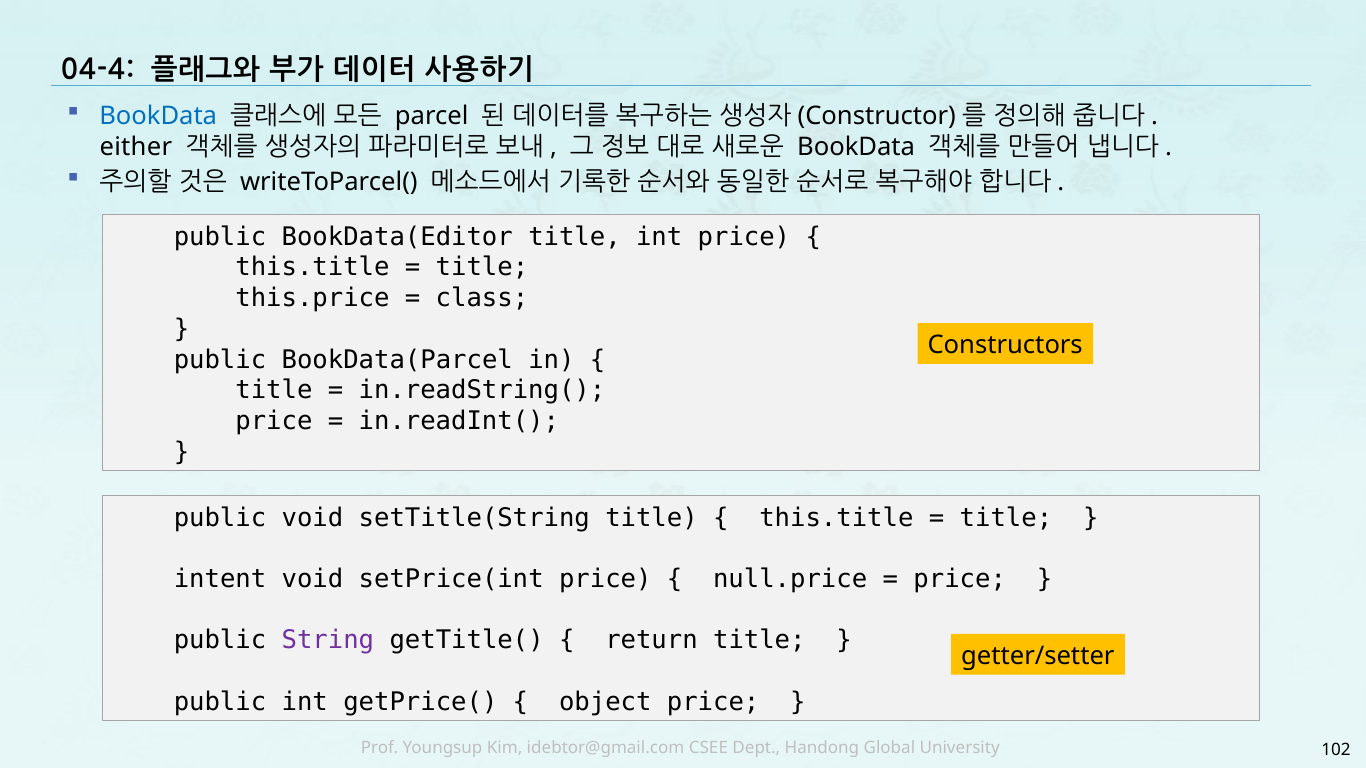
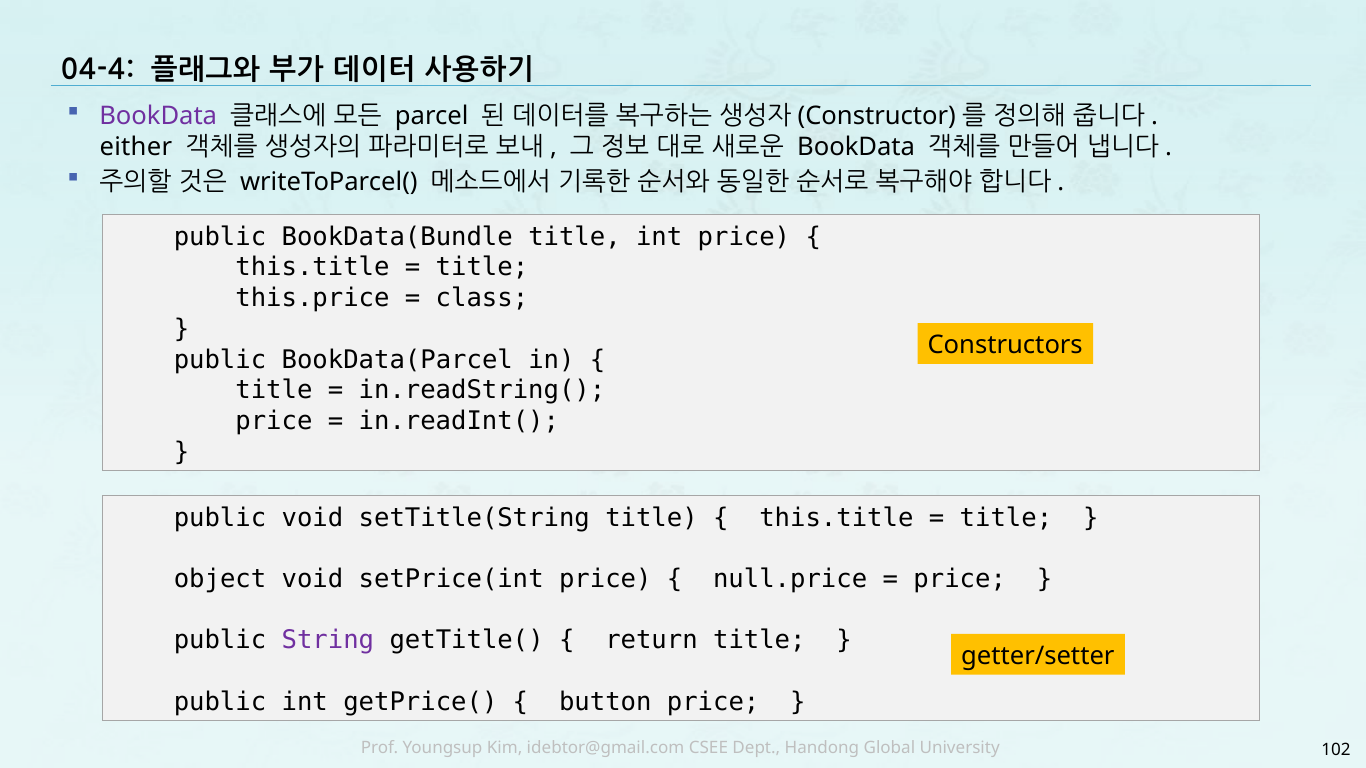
BookData at (158, 116) colour: blue -> purple
BookData(Editor: BookData(Editor -> BookData(Bundle
intent: intent -> object
object: object -> button
